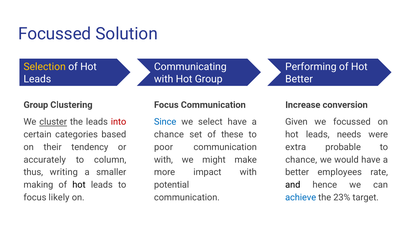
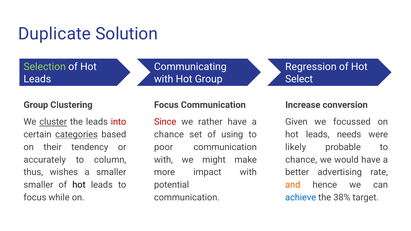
Focussed at (55, 34): Focussed -> Duplicate
Selection colour: yellow -> light green
Performing: Performing -> Regression
Better at (299, 79): Better -> Select
Since colour: blue -> red
select: select -> rather
categories underline: none -> present
these: these -> using
extra: extra -> likely
writing: writing -> wishes
employees: employees -> advertising
making at (38, 185): making -> smaller
and colour: black -> orange
likely: likely -> while
23%: 23% -> 38%
